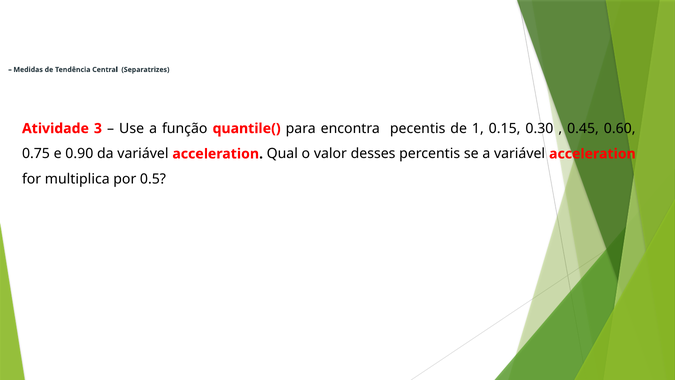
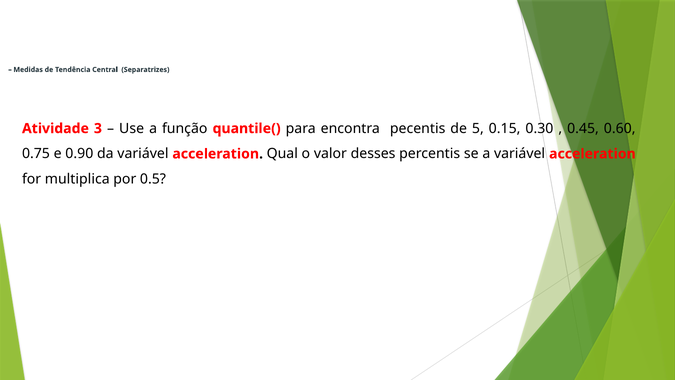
1: 1 -> 5
